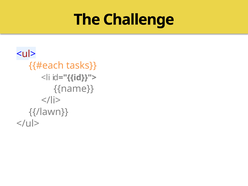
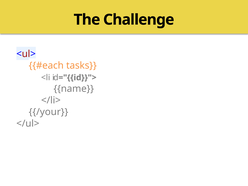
/lawn: /lawn -> /your
